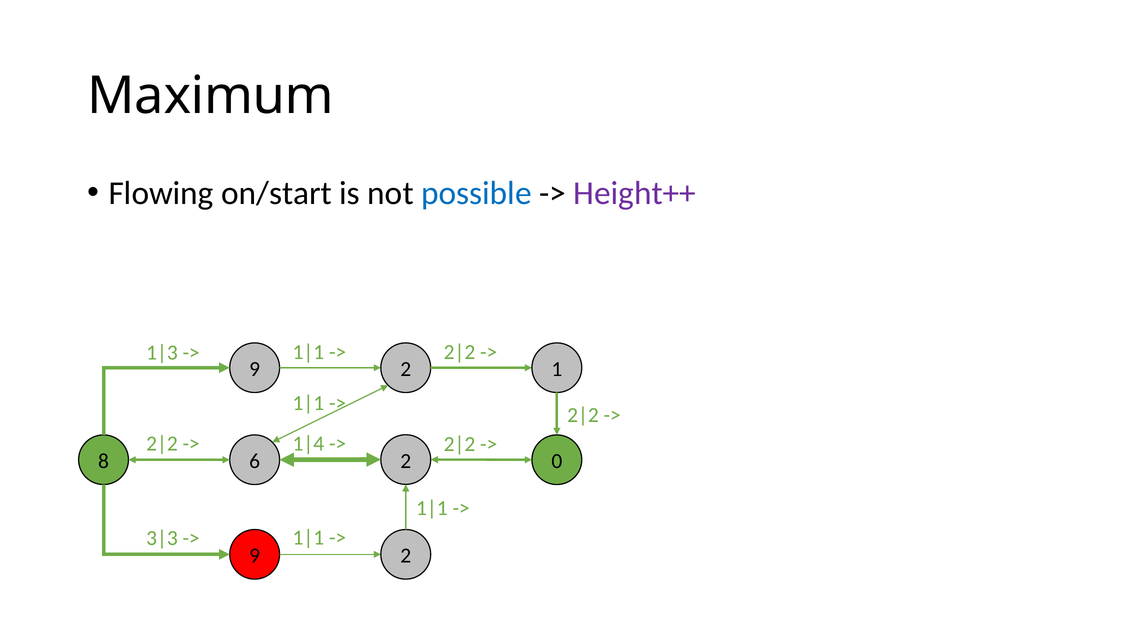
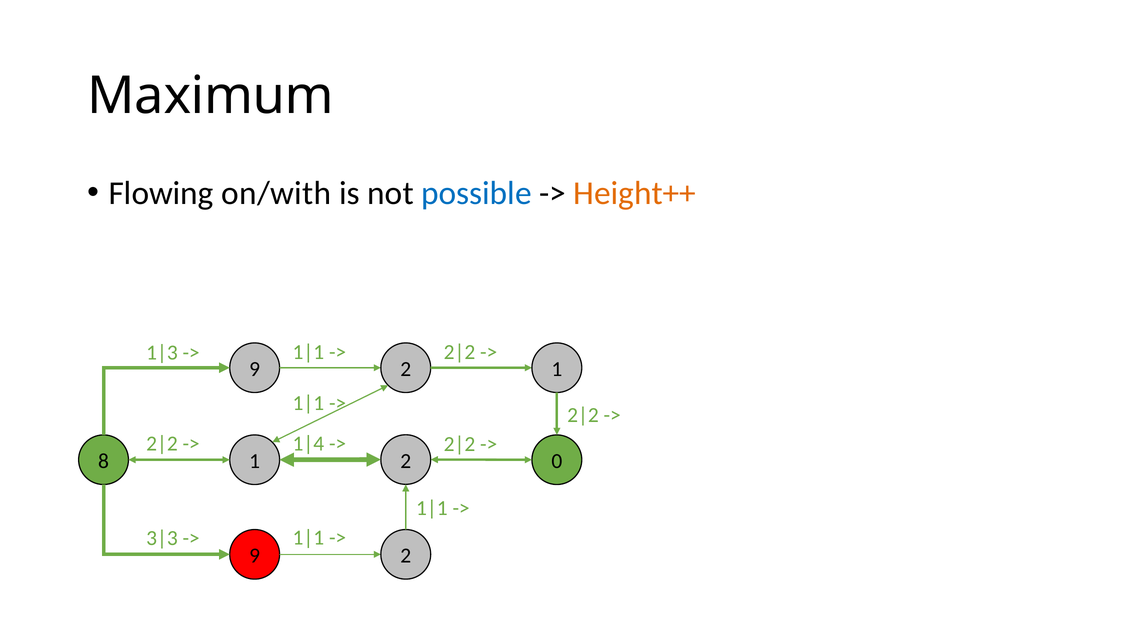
on/start: on/start -> on/with
Height++ colour: purple -> orange
8 6: 6 -> 1
